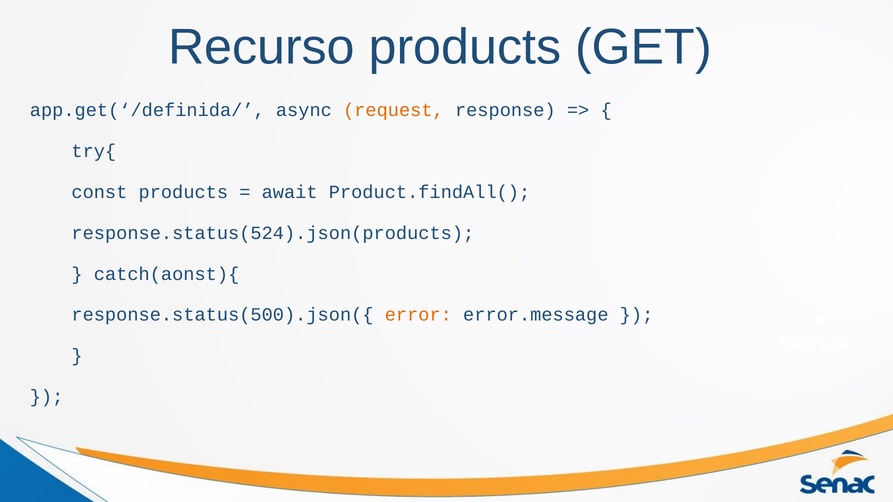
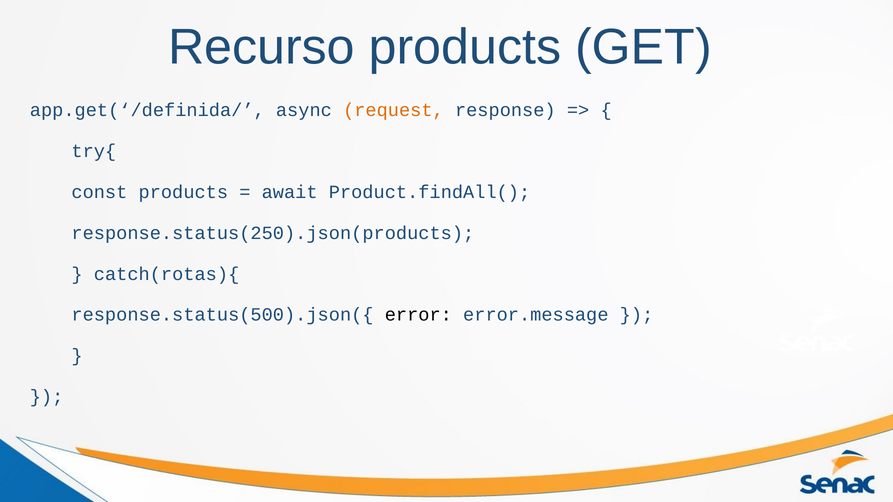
response.status(524).json(products: response.status(524).json(products -> response.status(250).json(products
catch(aonst){: catch(aonst){ -> catch(rotas){
error colour: orange -> black
